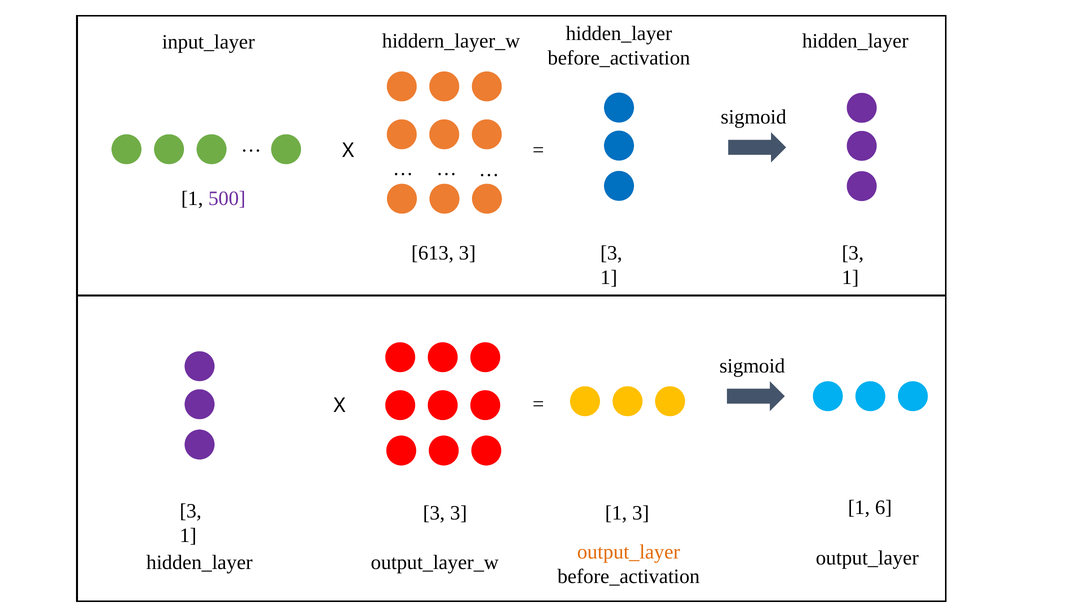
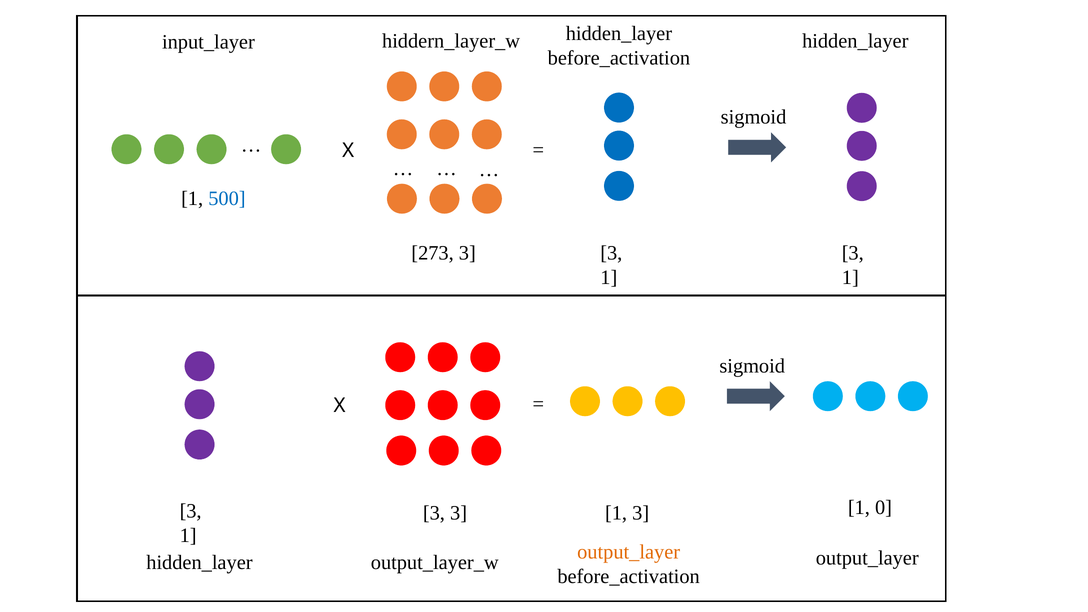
500 colour: purple -> blue
613: 613 -> 273
6: 6 -> 0
